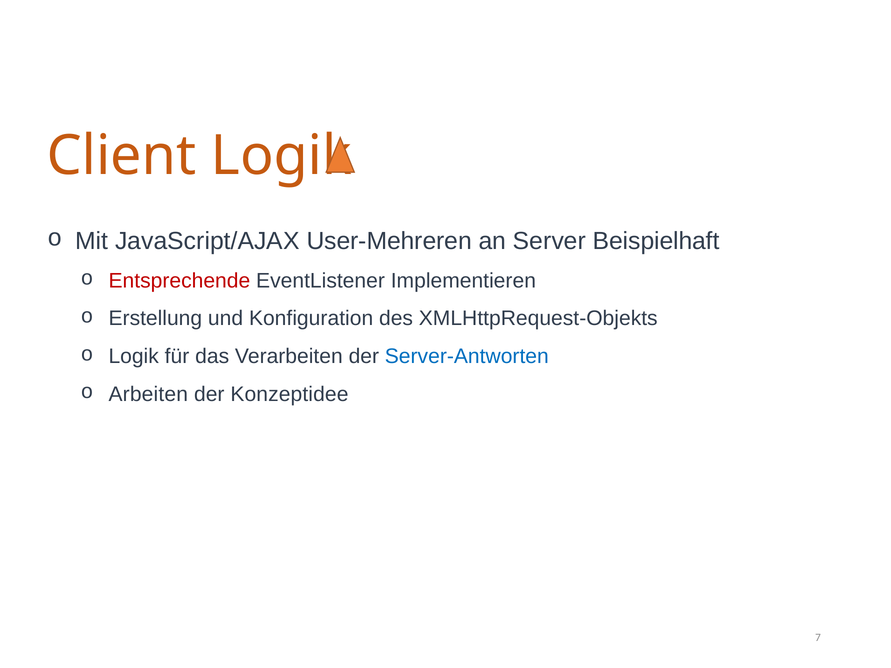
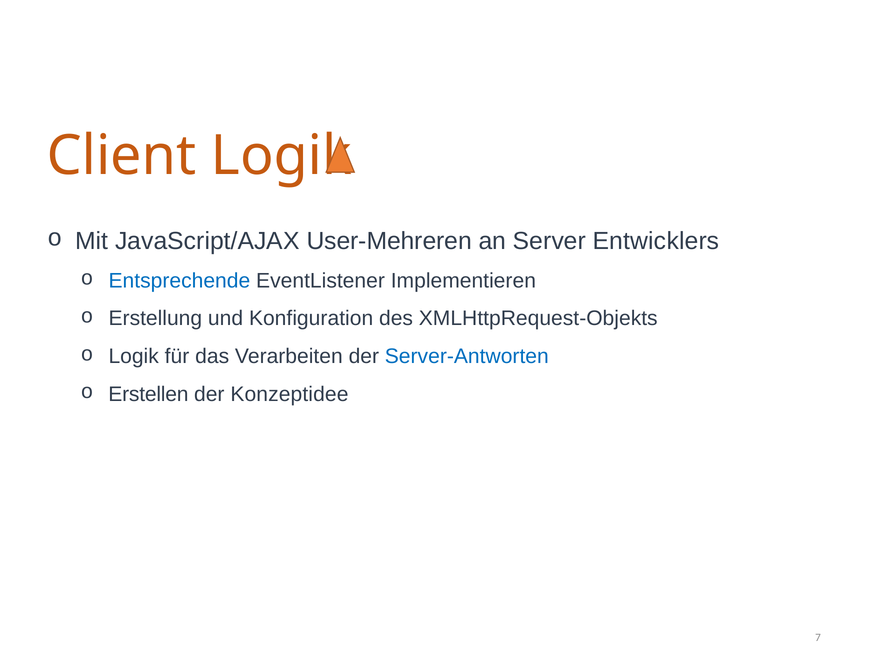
Beispielhaft: Beispielhaft -> Entwicklers
Entsprechende colour: red -> blue
Arbeiten: Arbeiten -> Erstellen
